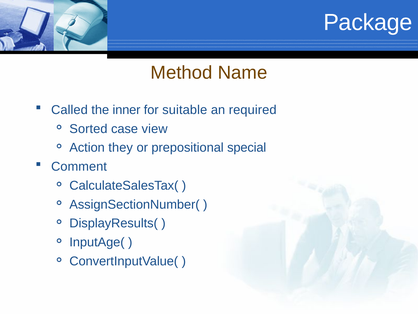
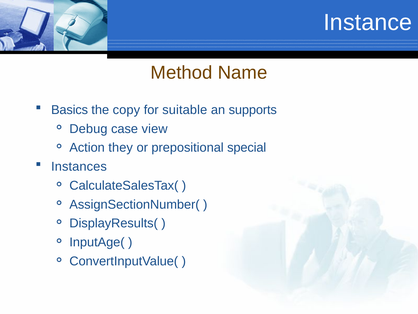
Package: Package -> Instance
Called: Called -> Basics
inner: inner -> copy
required: required -> supports
Sorted: Sorted -> Debug
Comment: Comment -> Instances
